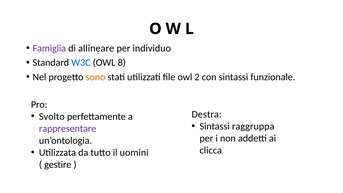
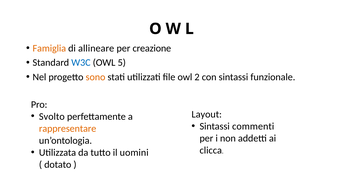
Famiglia colour: purple -> orange
individuo: individuo -> creazione
8: 8 -> 5
Destra: Destra -> Layout
raggruppa: raggruppa -> commenti
rappresentare colour: purple -> orange
gestire: gestire -> dotato
